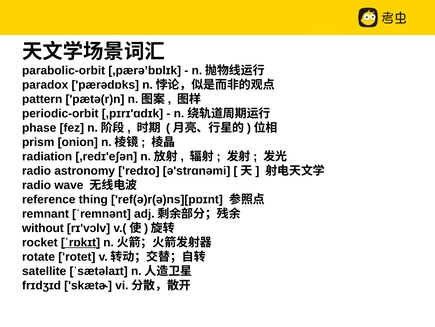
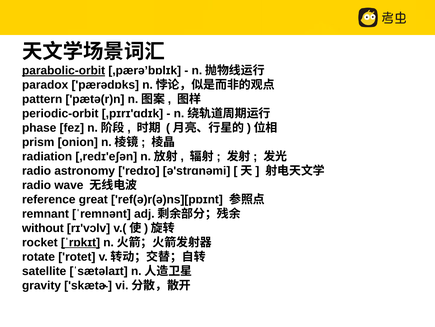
parabolic-orbit underline: none -> present
thing: thing -> great
frɪdʒɪd: frɪdʒɪd -> gravity
